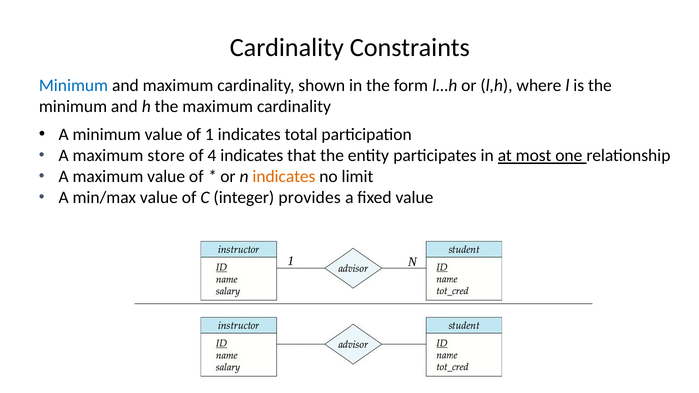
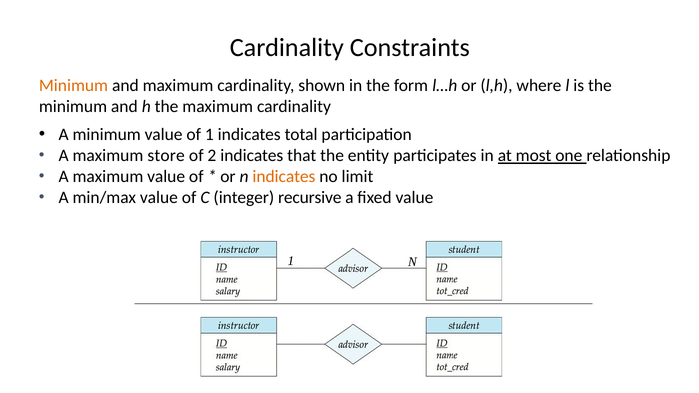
Minimum at (73, 85) colour: blue -> orange
4: 4 -> 2
provides: provides -> recursive
